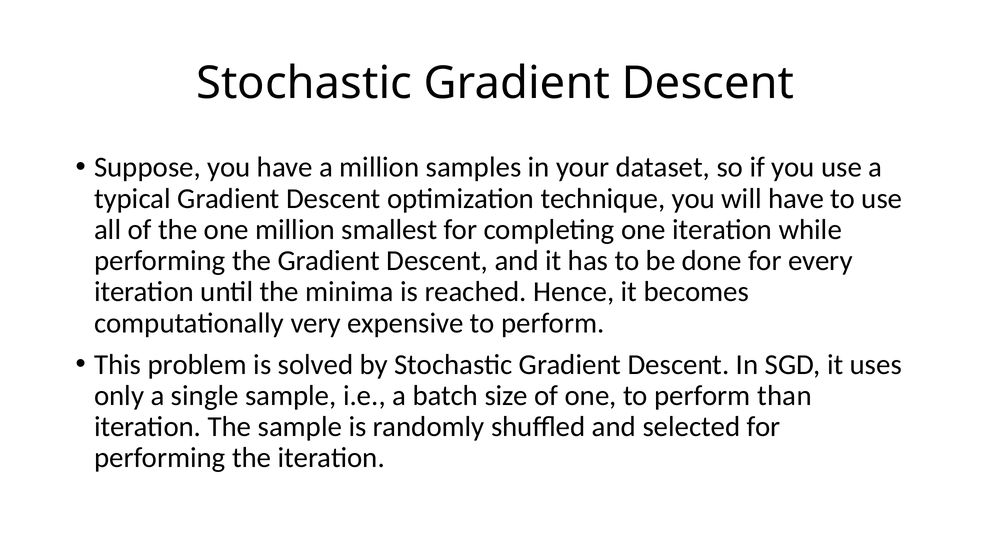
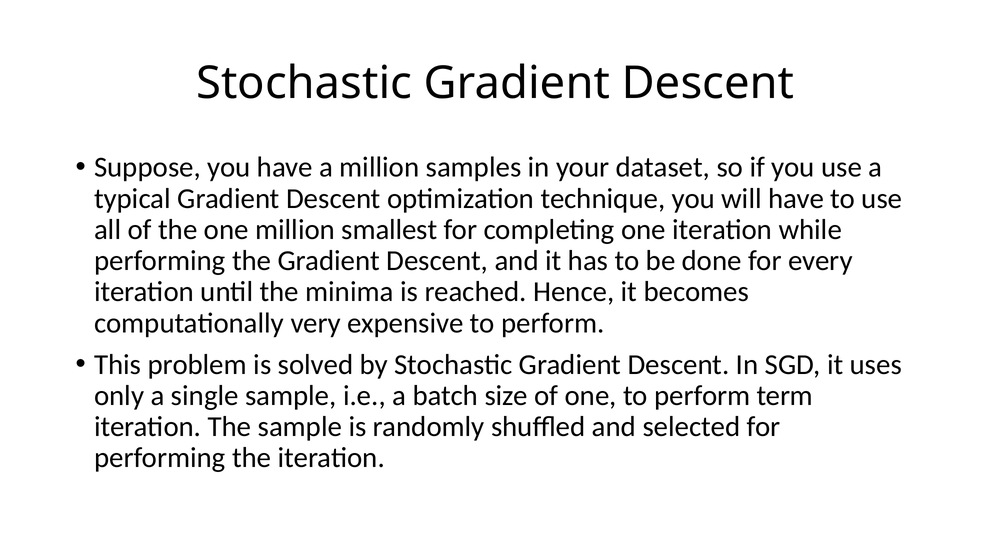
than: than -> term
